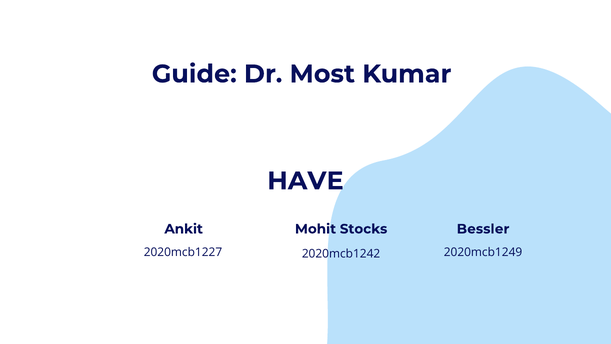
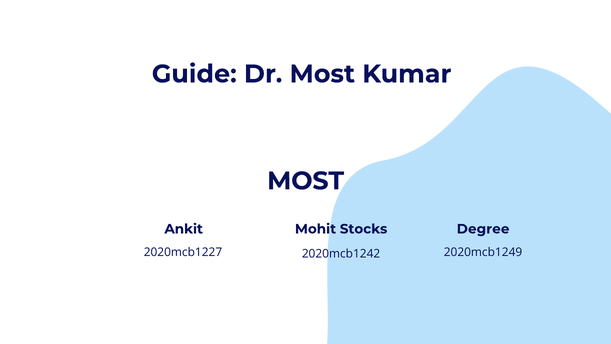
HAVE at (305, 181): HAVE -> MOST
Bessler: Bessler -> Degree
